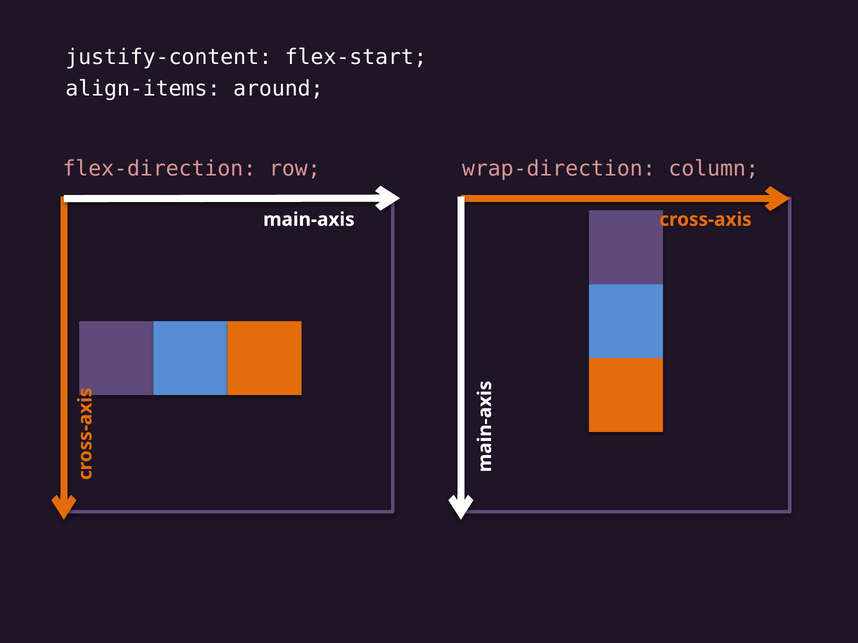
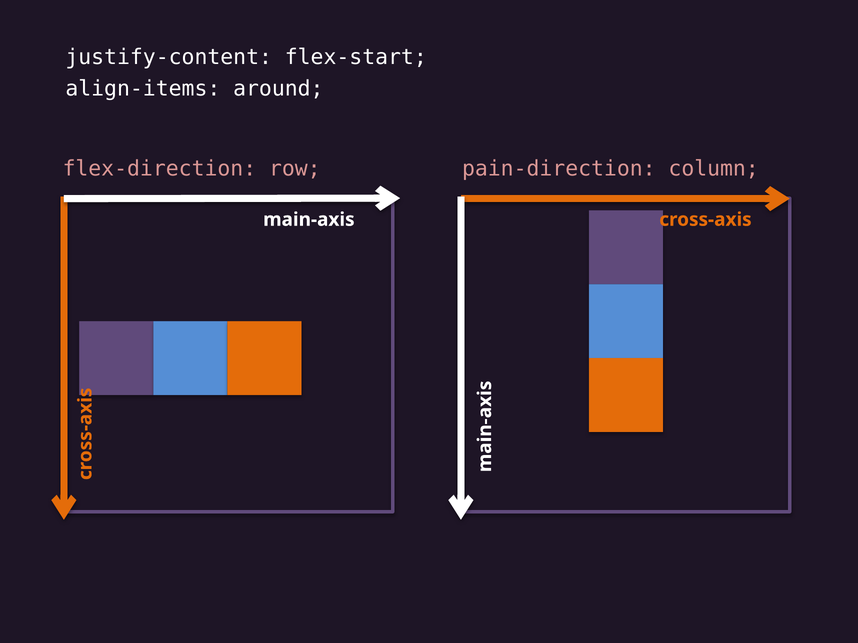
wrap-direction: wrap-direction -> pain-direction
